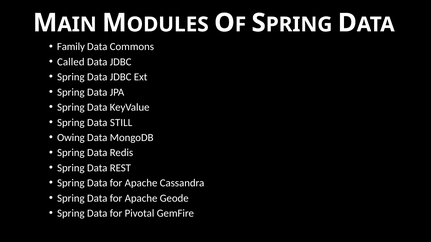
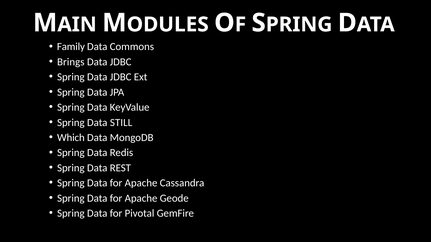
Called: Called -> Brings
Owing: Owing -> Which
